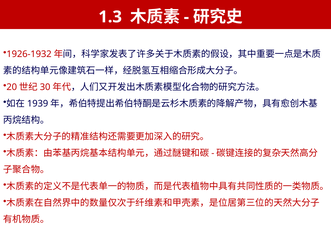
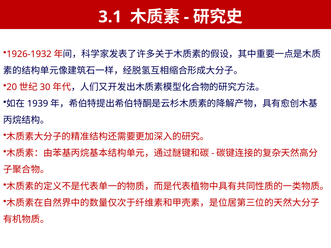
1.3: 1.3 -> 3.1
